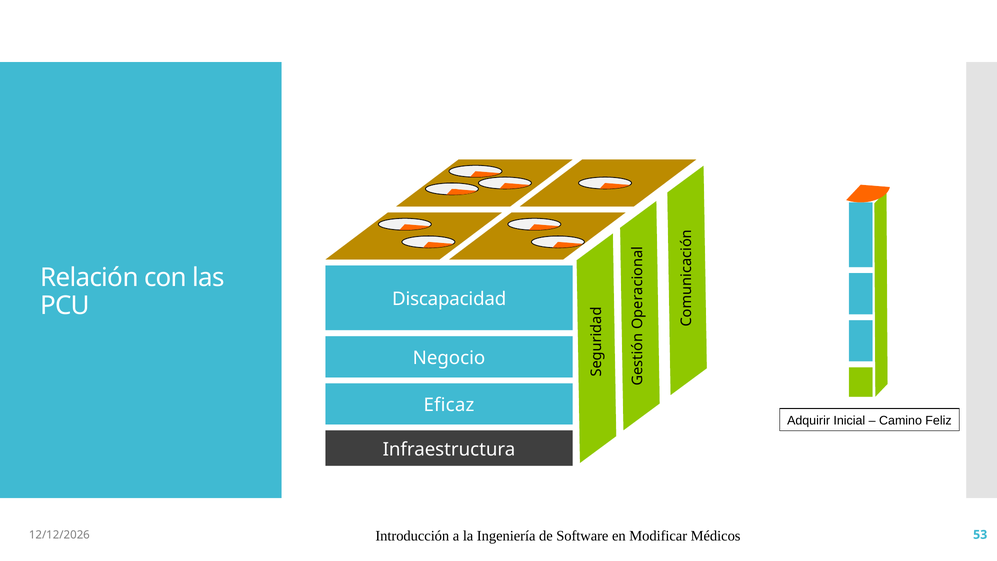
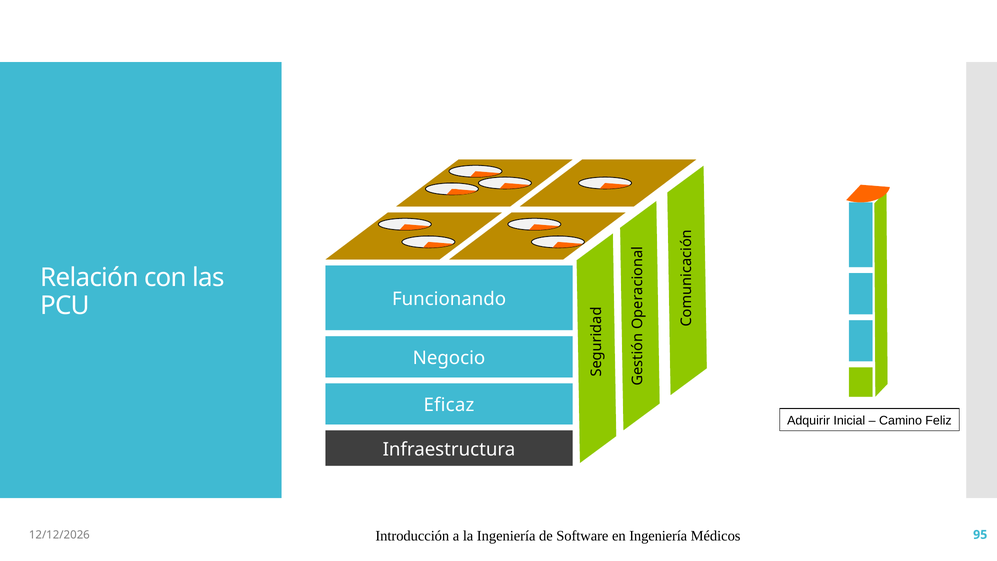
Discapacidad: Discapacidad -> Funcionando
en Modificar: Modificar -> Ingeniería
53: 53 -> 95
